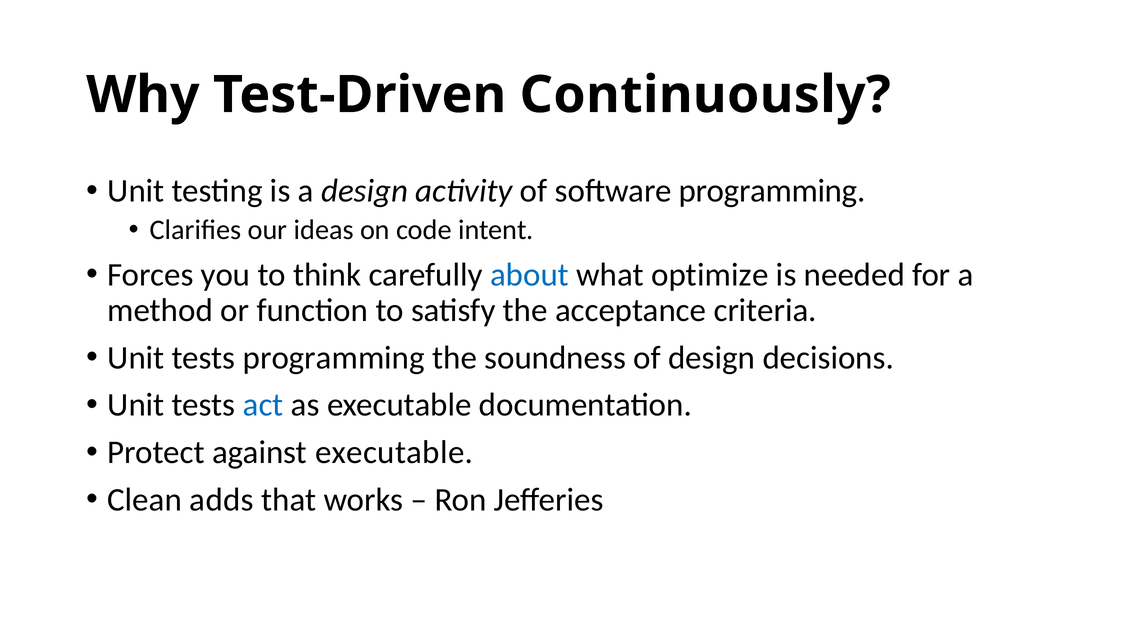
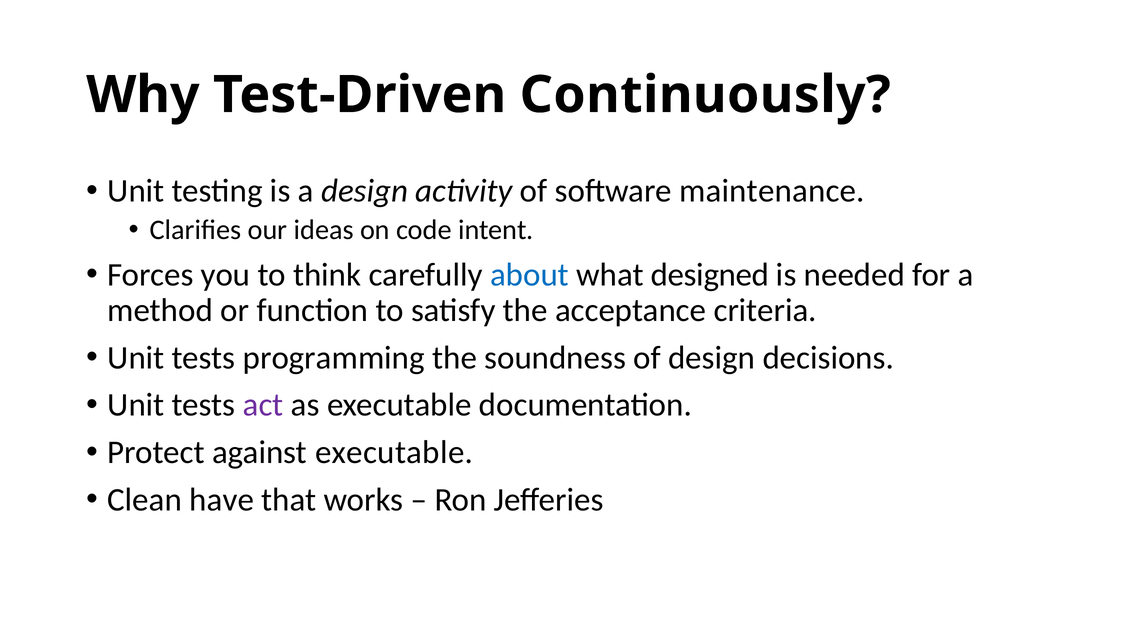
software programming: programming -> maintenance
optimize: optimize -> designed
act colour: blue -> purple
adds: adds -> have
